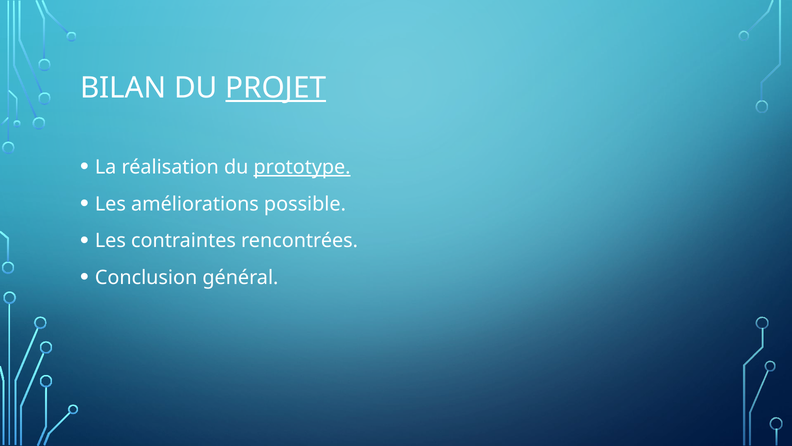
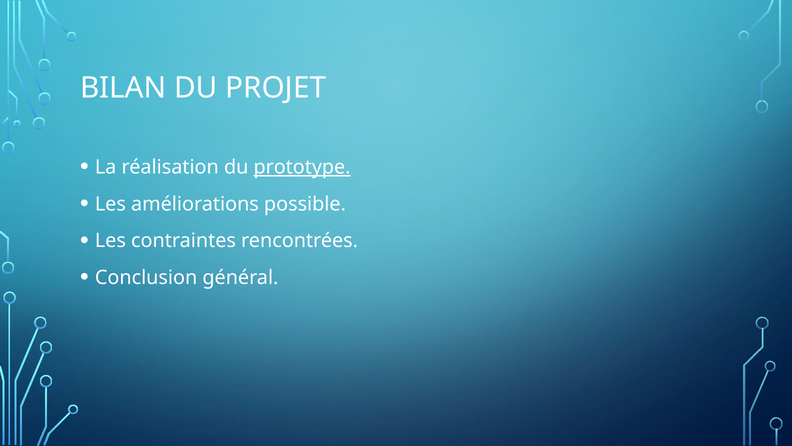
PROJET underline: present -> none
